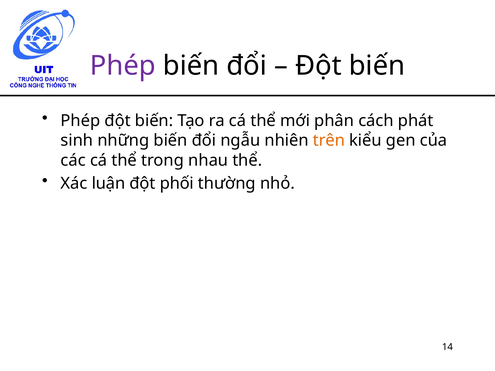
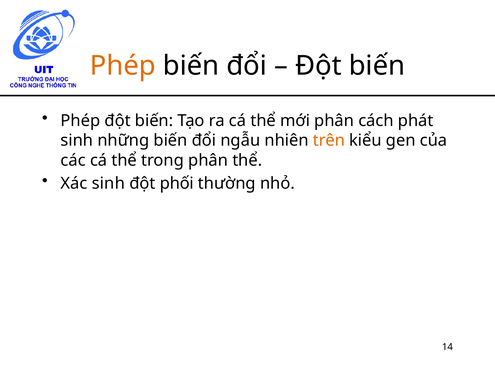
Phép at (123, 66) colour: purple -> orange
trong nhau: nhau -> phân
Xác luận: luận -> sinh
